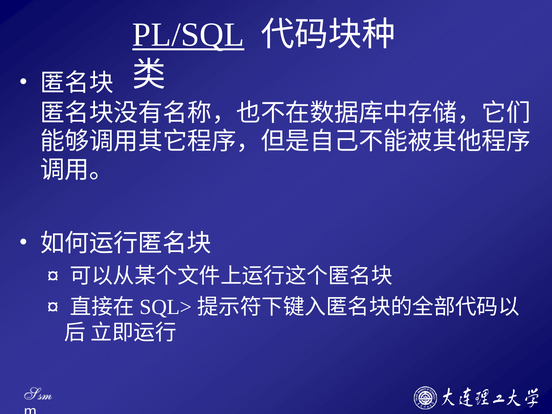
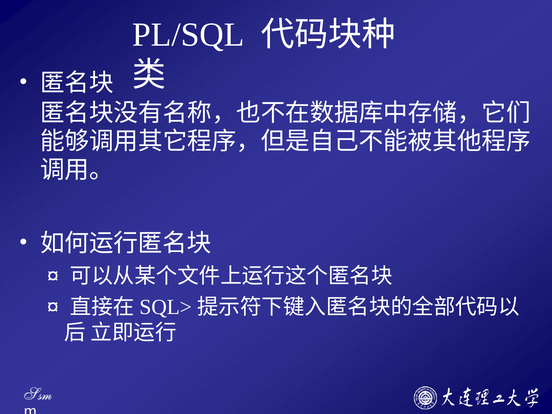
PL/SQL underline: present -> none
